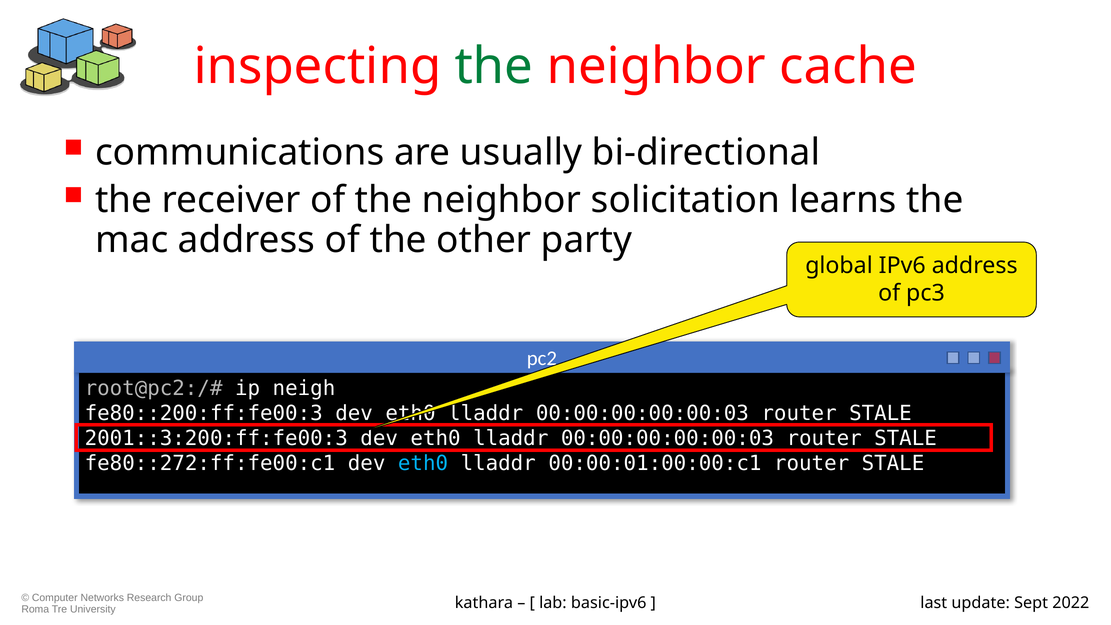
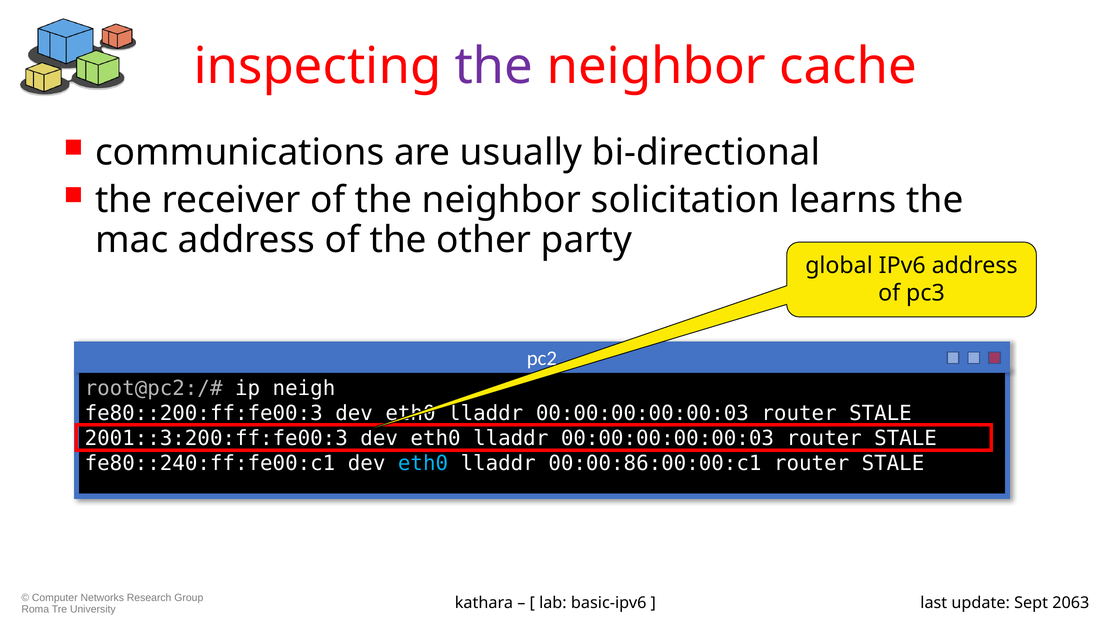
the at (494, 66) colour: green -> purple
fe80::272:ff:fe00:c1: fe80::272:ff:fe00:c1 -> fe80::240:ff:fe00:c1
00:00:01:00:00:c1: 00:00:01:00:00:c1 -> 00:00:86:00:00:c1
2022: 2022 -> 2063
